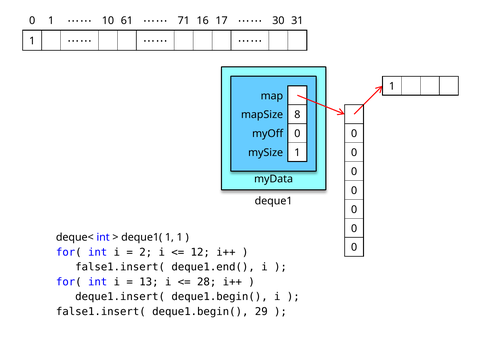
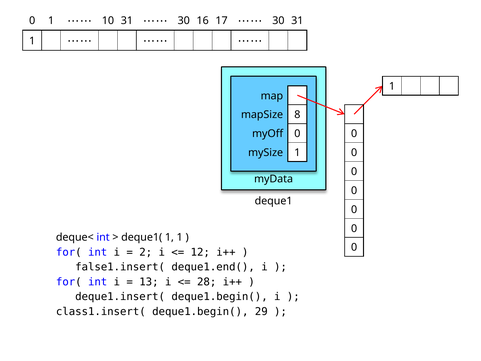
10 61: 61 -> 31
71 at (184, 21): 71 -> 30
false1.insert( at (101, 311): false1.insert( -> class1.insert(
